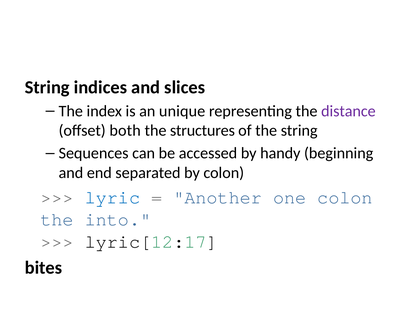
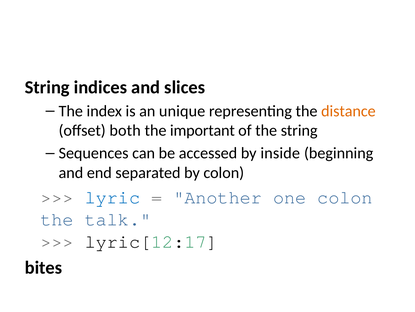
distance colour: purple -> orange
structures: structures -> important
handy: handy -> inside
into: into -> talk
